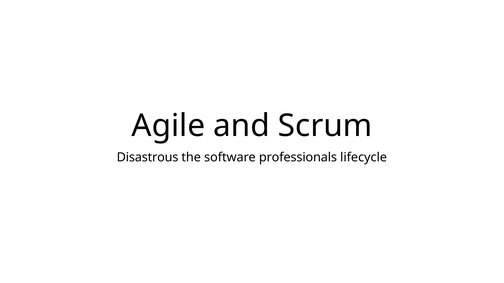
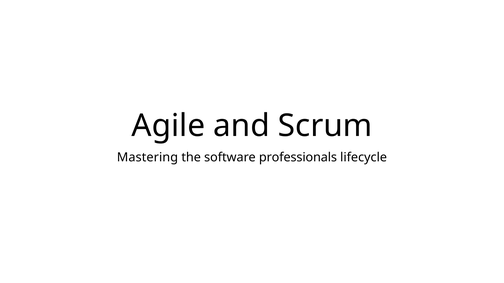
Disastrous: Disastrous -> Mastering
